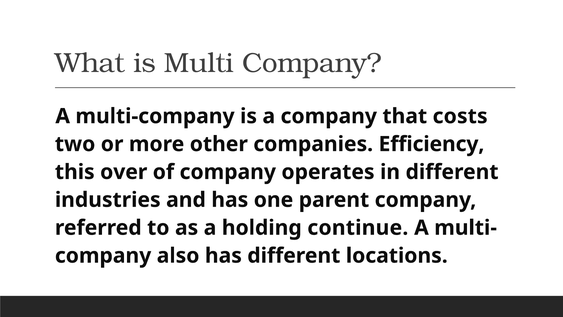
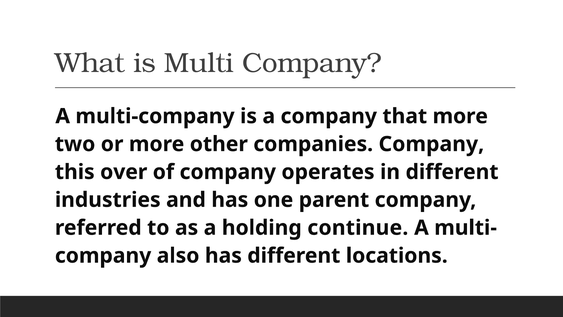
that costs: costs -> more
companies Efficiency: Efficiency -> Company
